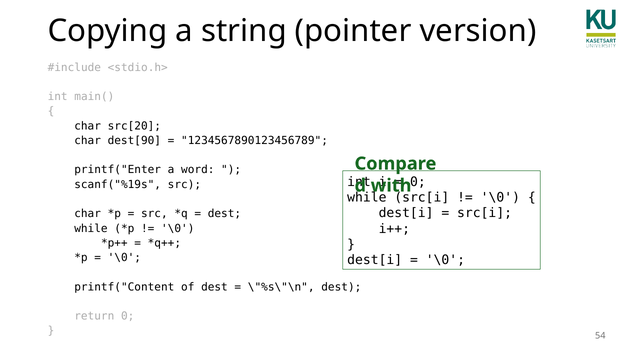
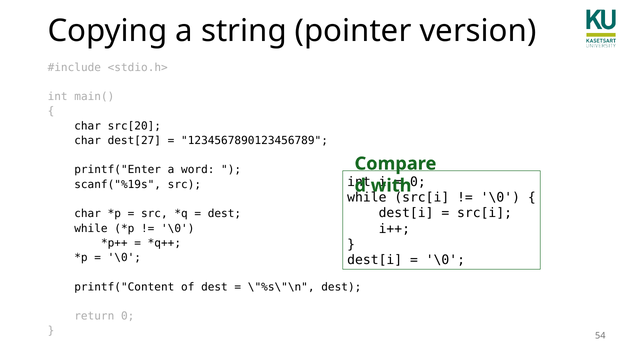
dest[90: dest[90 -> dest[27
